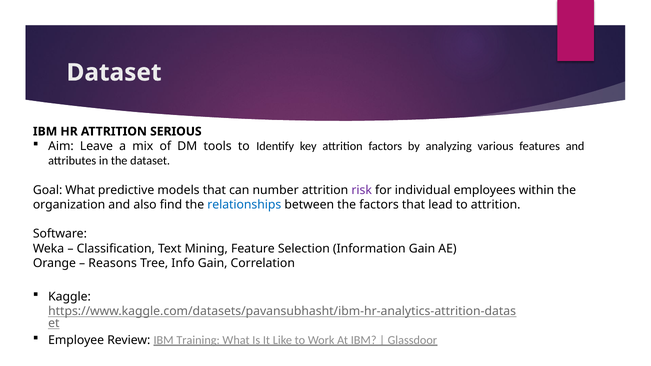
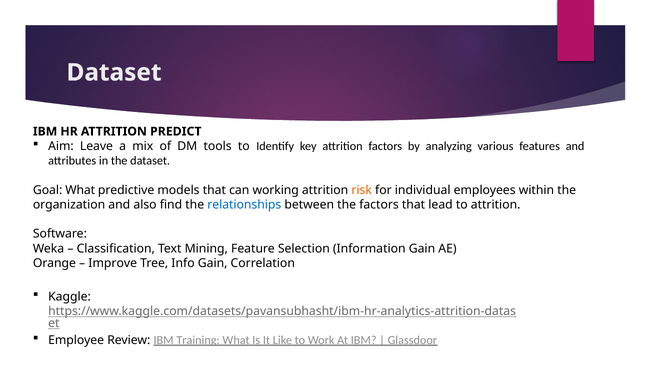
SERIOUS: SERIOUS -> PREDICT
number: number -> working
risk colour: purple -> orange
Reasons: Reasons -> Improve
